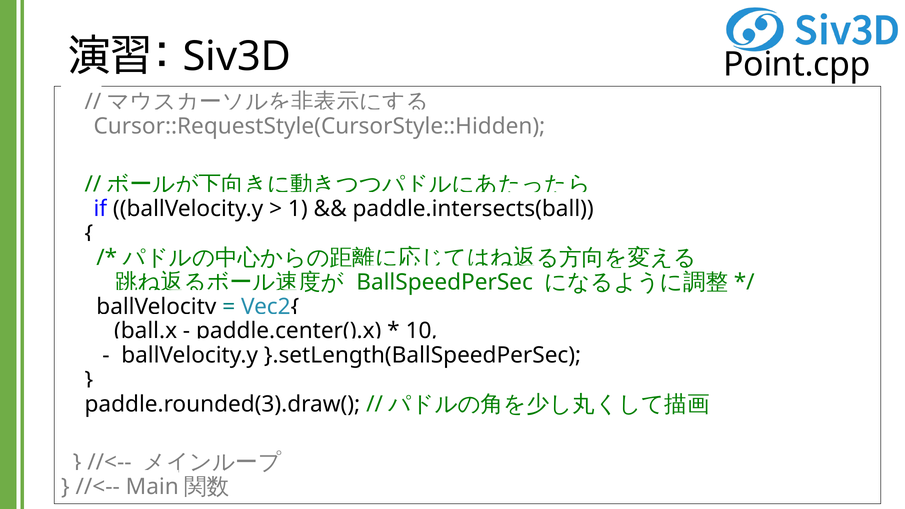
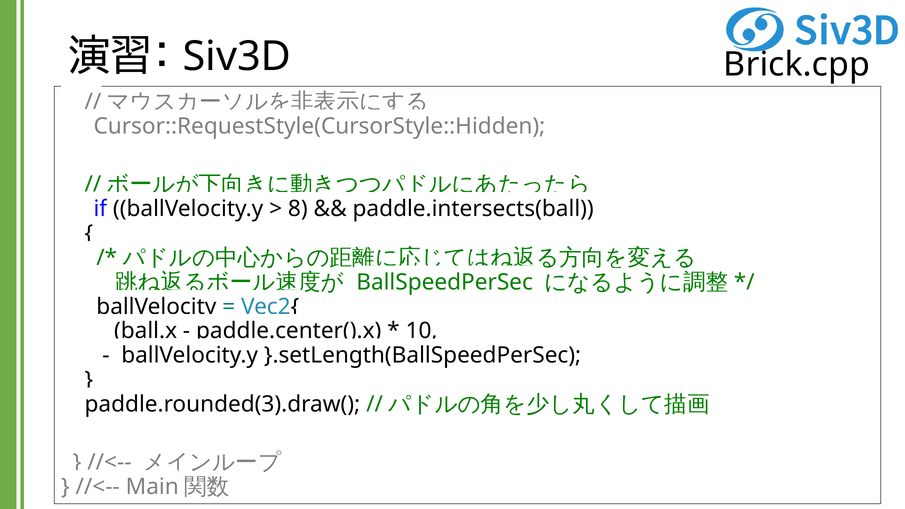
Point.cpp: Point.cpp -> Brick.cpp
1: 1 -> 8
